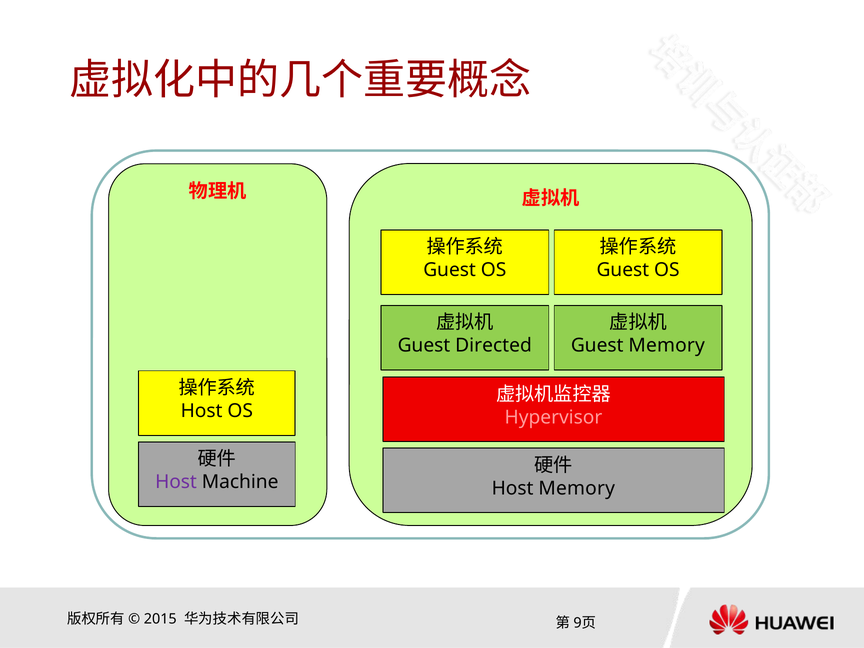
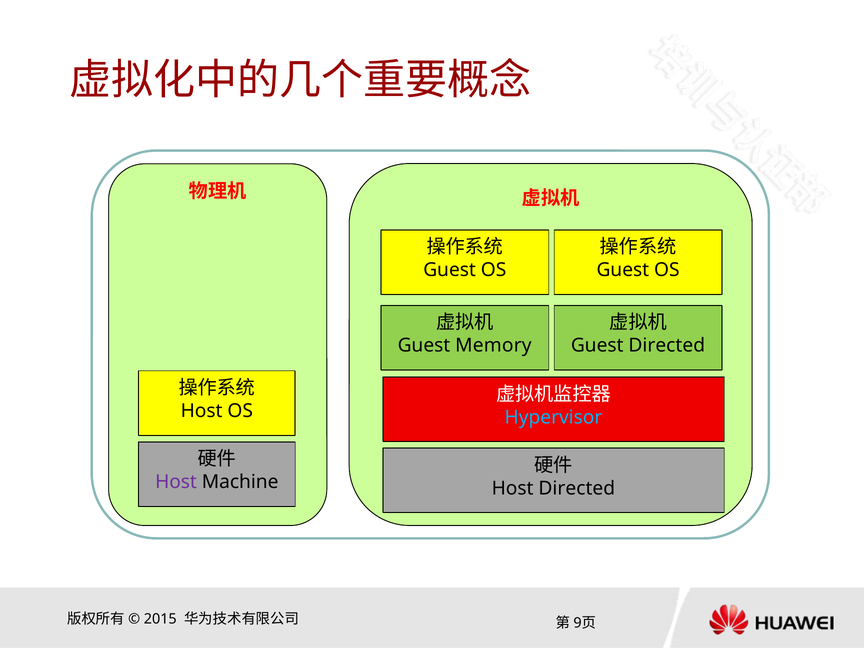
Directed: Directed -> Memory
Guest Memory: Memory -> Directed
Hypervisor colour: pink -> light blue
Host Memory: Memory -> Directed
